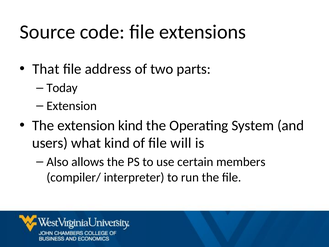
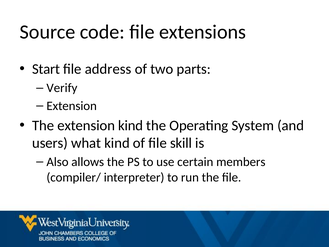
That: That -> Start
Today: Today -> Verify
will: will -> skill
